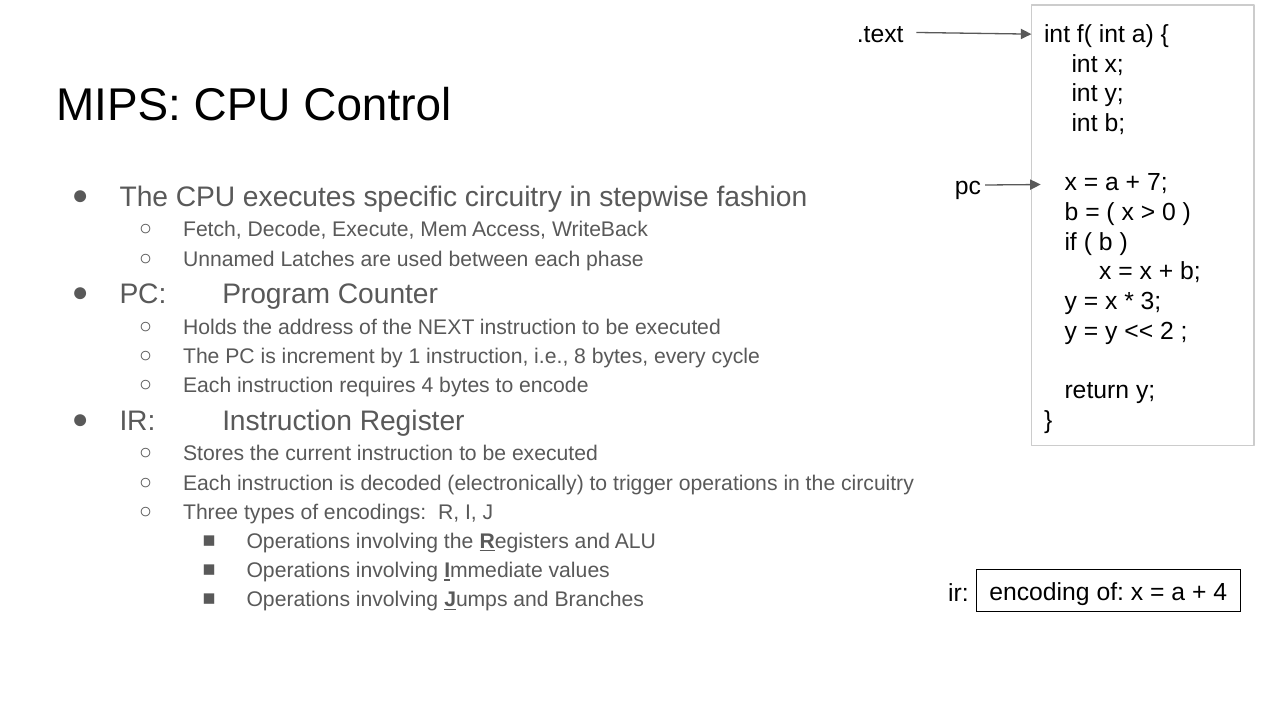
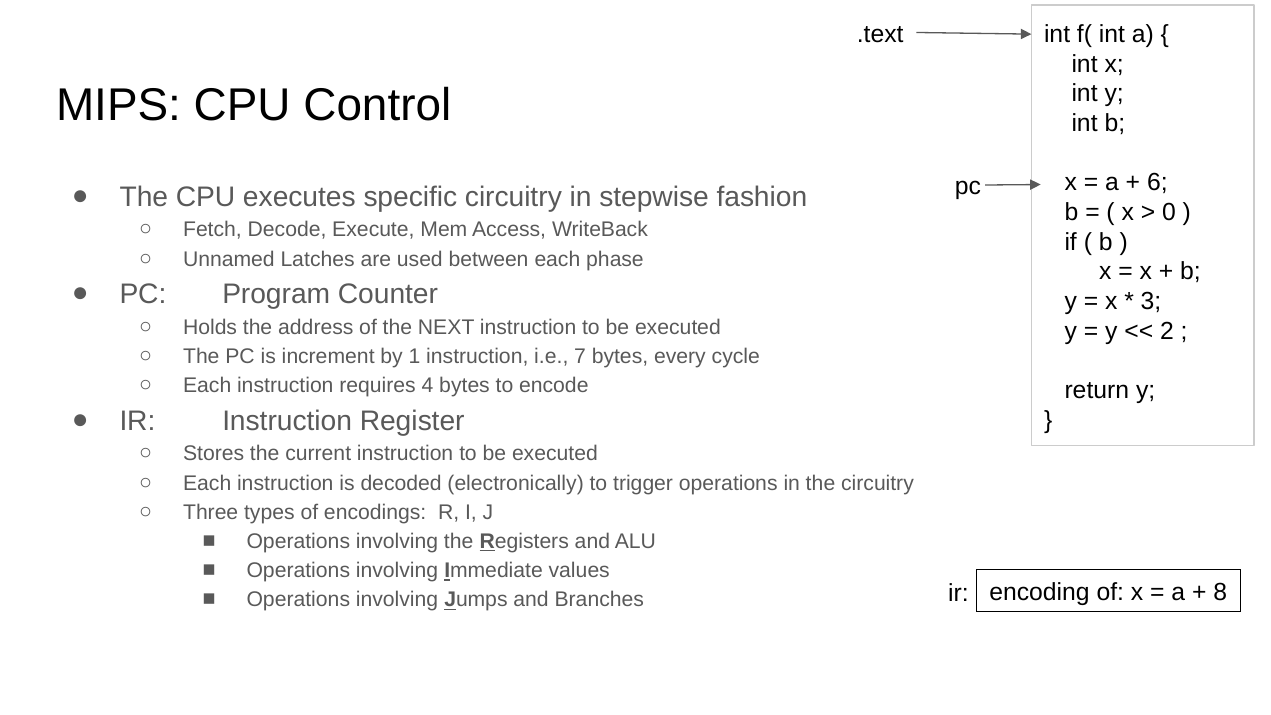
7: 7 -> 6
8: 8 -> 7
4 at (1220, 592): 4 -> 8
